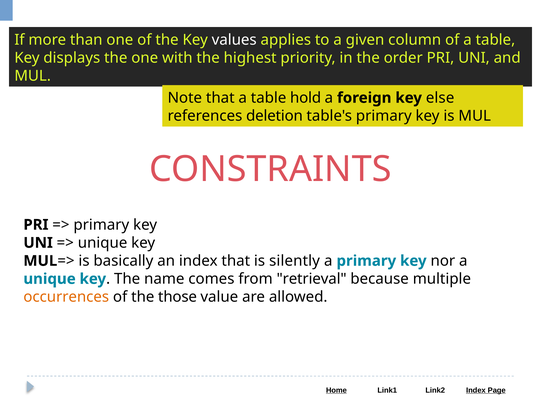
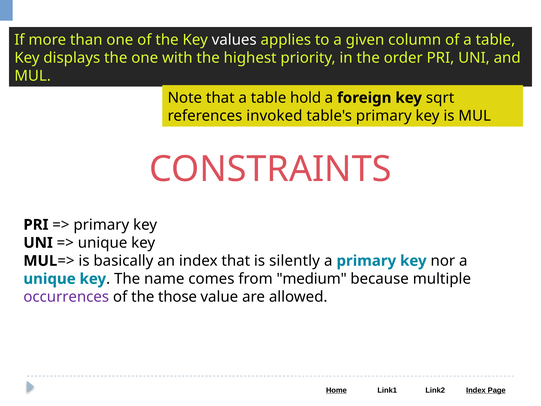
else: else -> sqrt
deletion: deletion -> invoked
retrieval: retrieval -> medium
occurrences colour: orange -> purple
